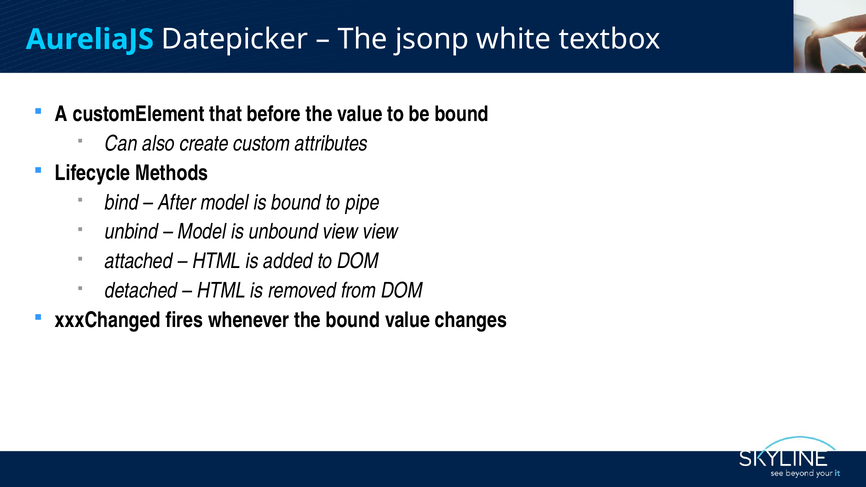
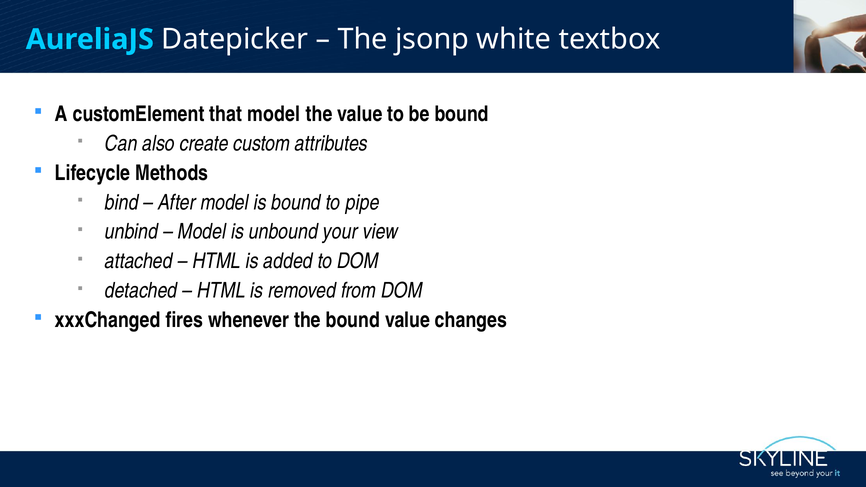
that before: before -> model
unbound view: view -> your
